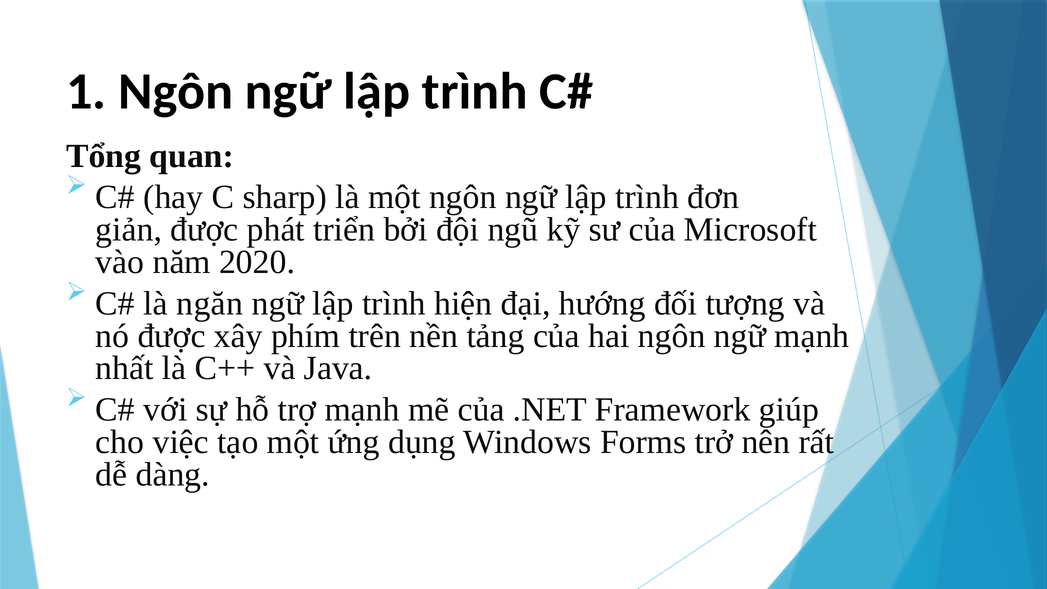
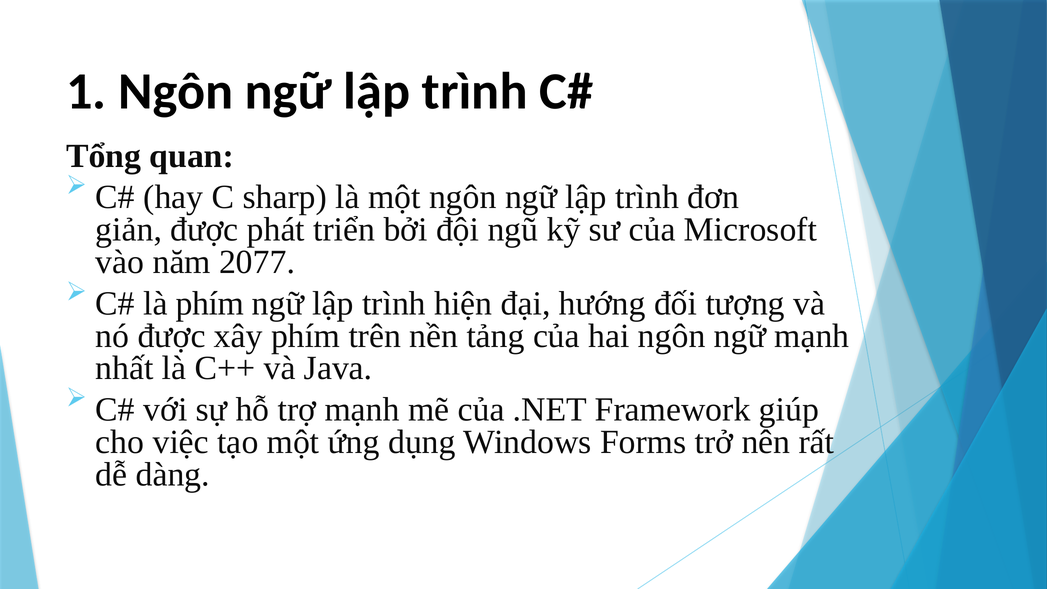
2020: 2020 -> 2077
là ngăn: ngăn -> phím
